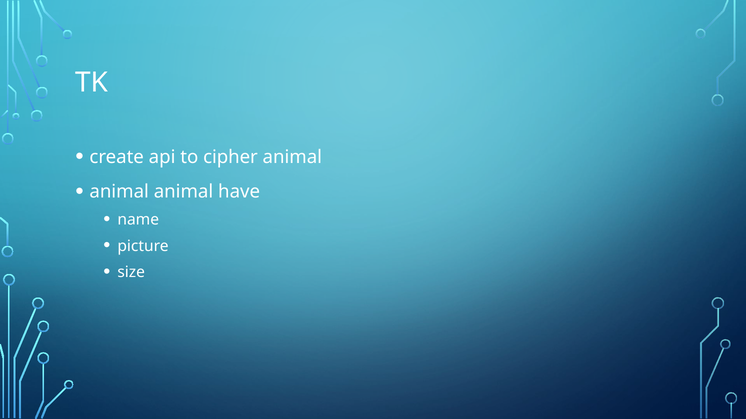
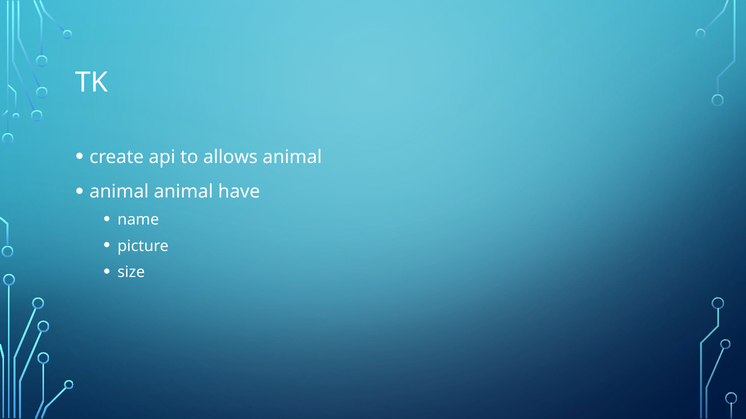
cipher: cipher -> allows
